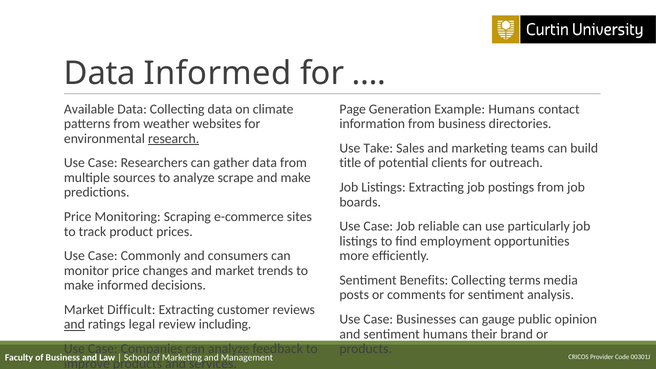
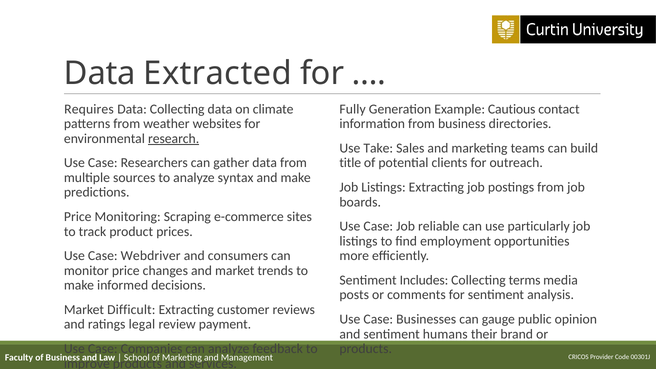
Data Informed: Informed -> Extracted
Available: Available -> Requires
Page: Page -> Fully
Example Humans: Humans -> Cautious
scrape: scrape -> syntax
Commonly: Commonly -> Webdriver
Benefits: Benefits -> Includes
and at (74, 324) underline: present -> none
including: including -> payment
